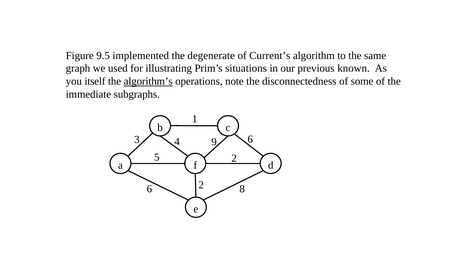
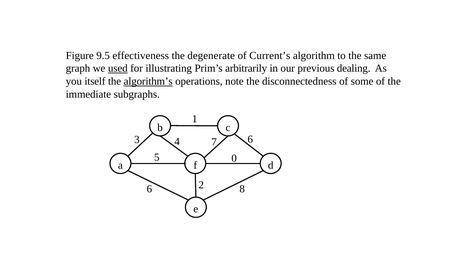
implemented: implemented -> effectiveness
used underline: none -> present
situations: situations -> arbitrarily
known: known -> dealing
9: 9 -> 7
5 2: 2 -> 0
